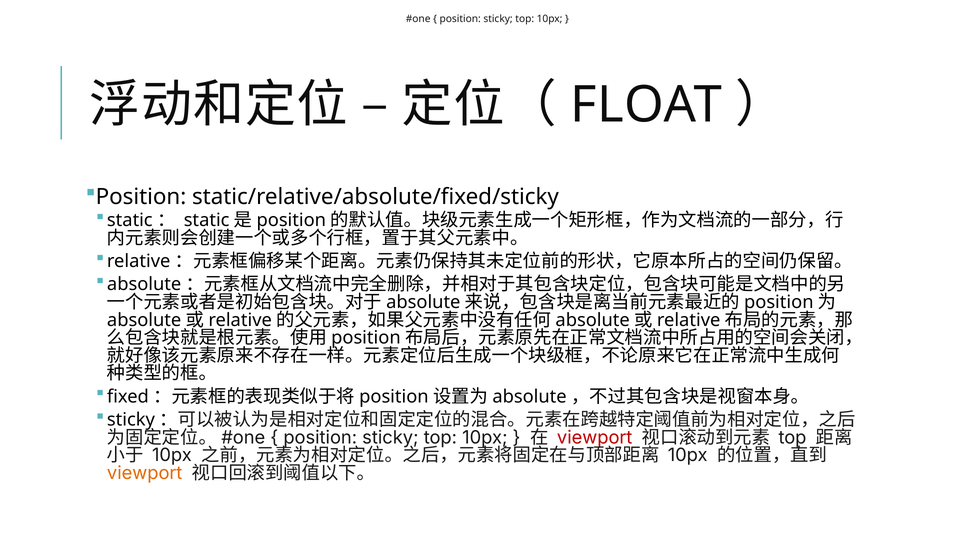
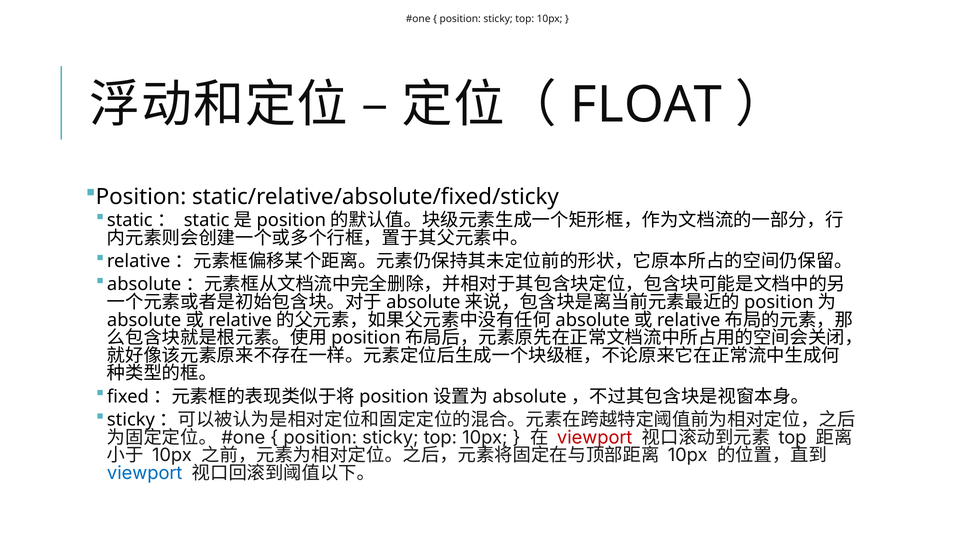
viewport at (145, 474) colour: orange -> blue
